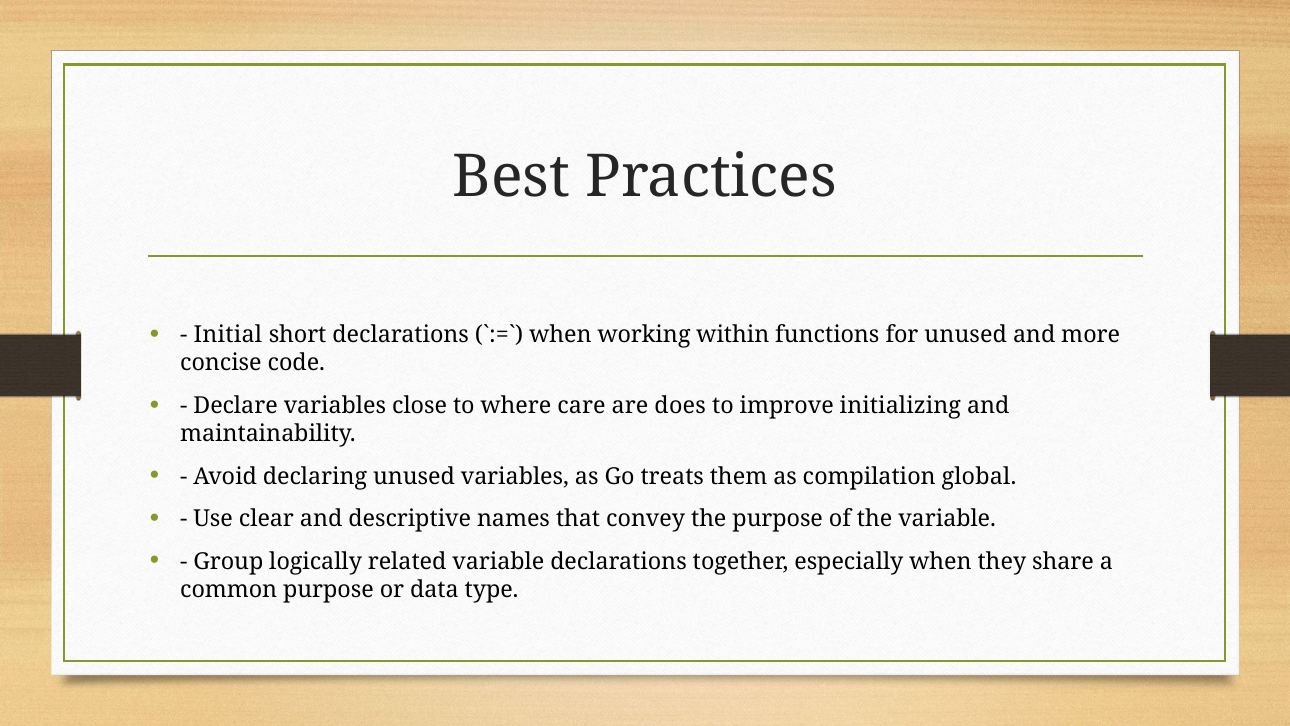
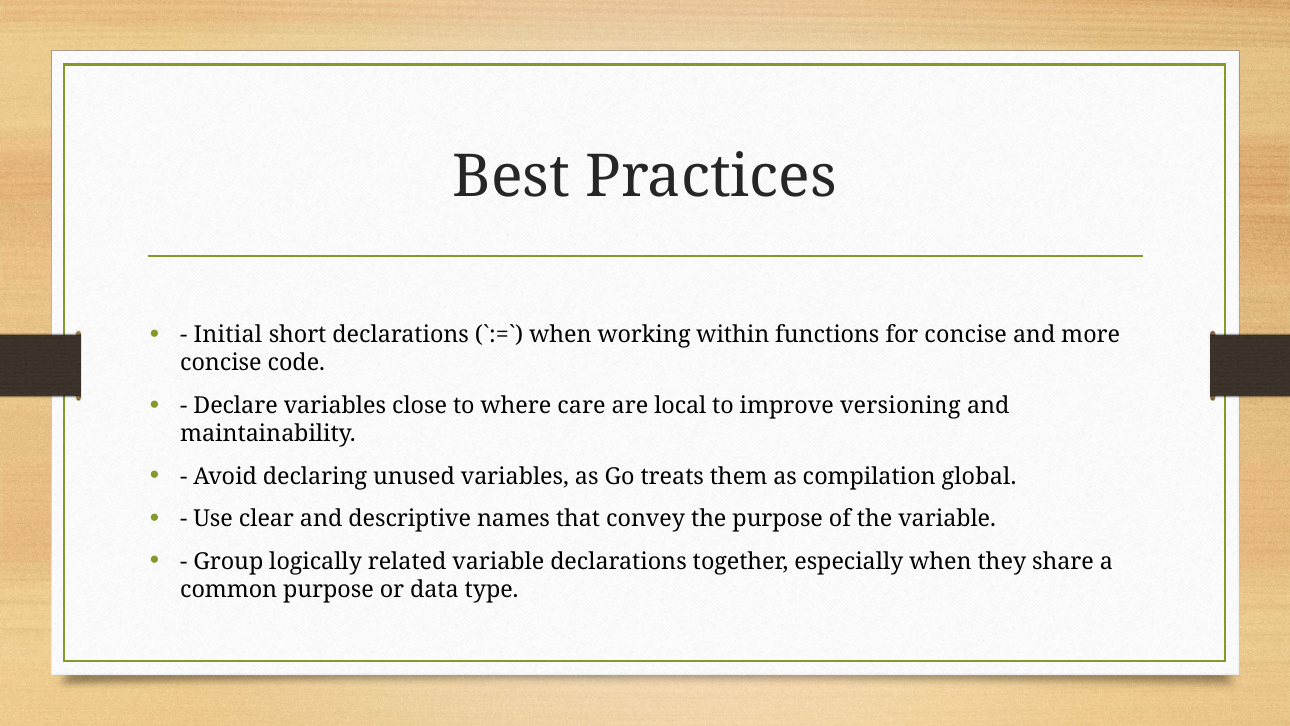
for unused: unused -> concise
does: does -> local
initializing: initializing -> versioning
